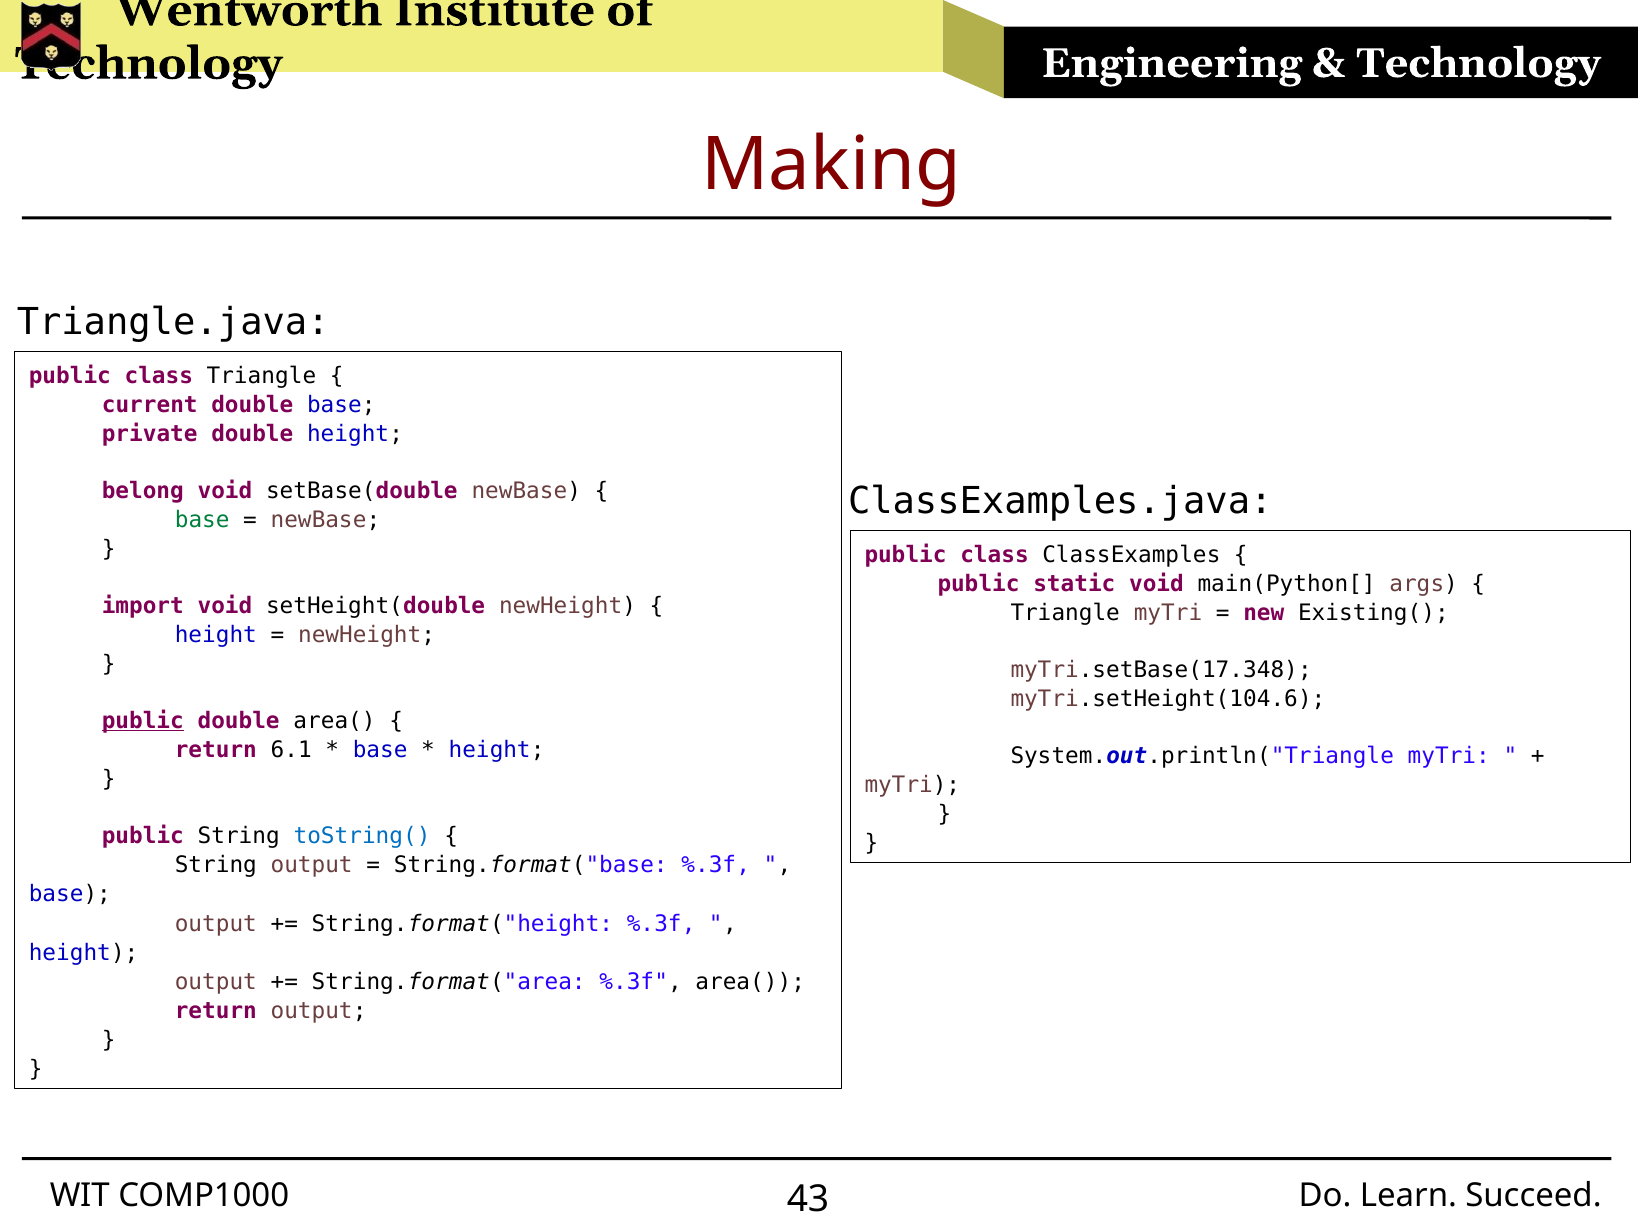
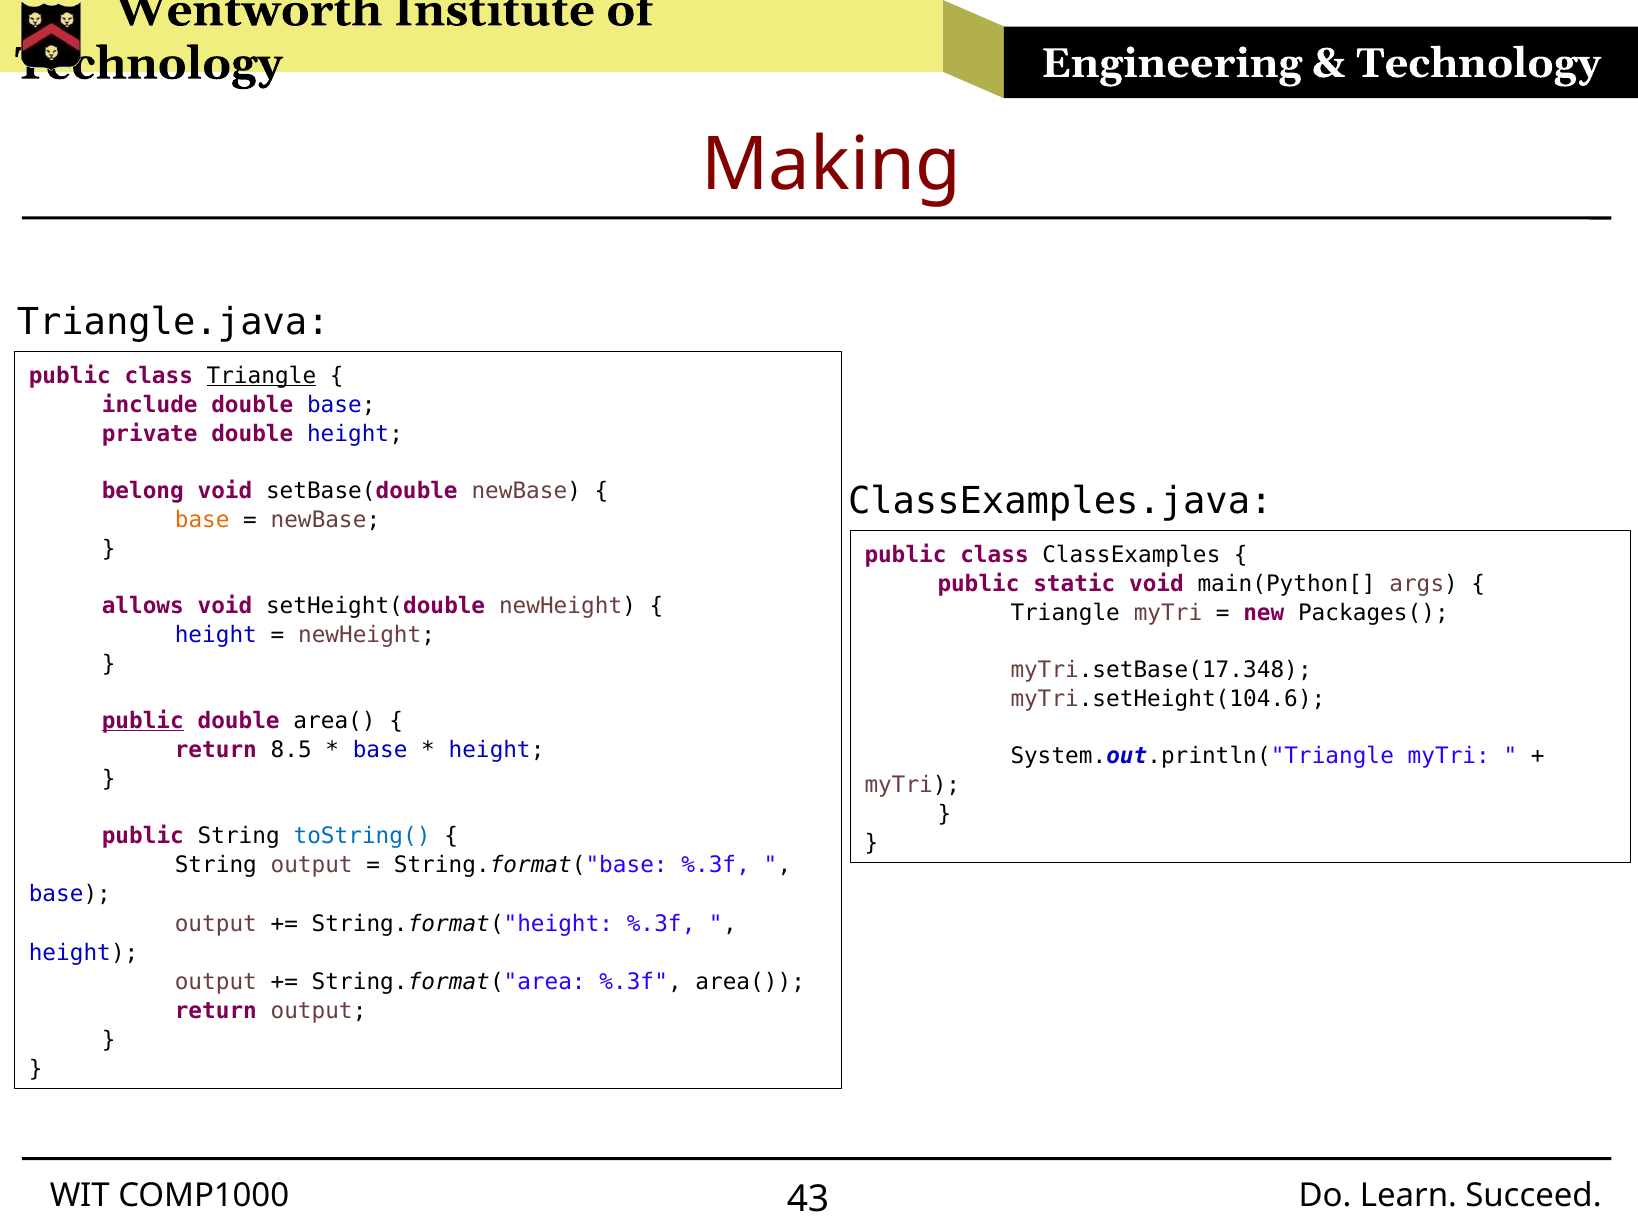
Triangle at (261, 376) underline: none -> present
current: current -> include
base at (202, 520) colour: green -> orange
import: import -> allows
Existing(: Existing( -> Packages(
6.1: 6.1 -> 8.5
